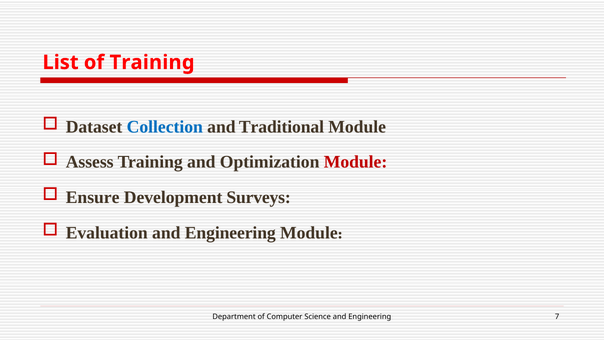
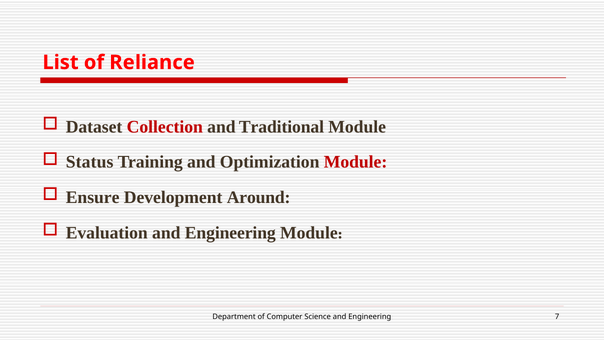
of Training: Training -> Reliance
Collection colour: blue -> red
Assess: Assess -> Status
Surveys: Surveys -> Around
